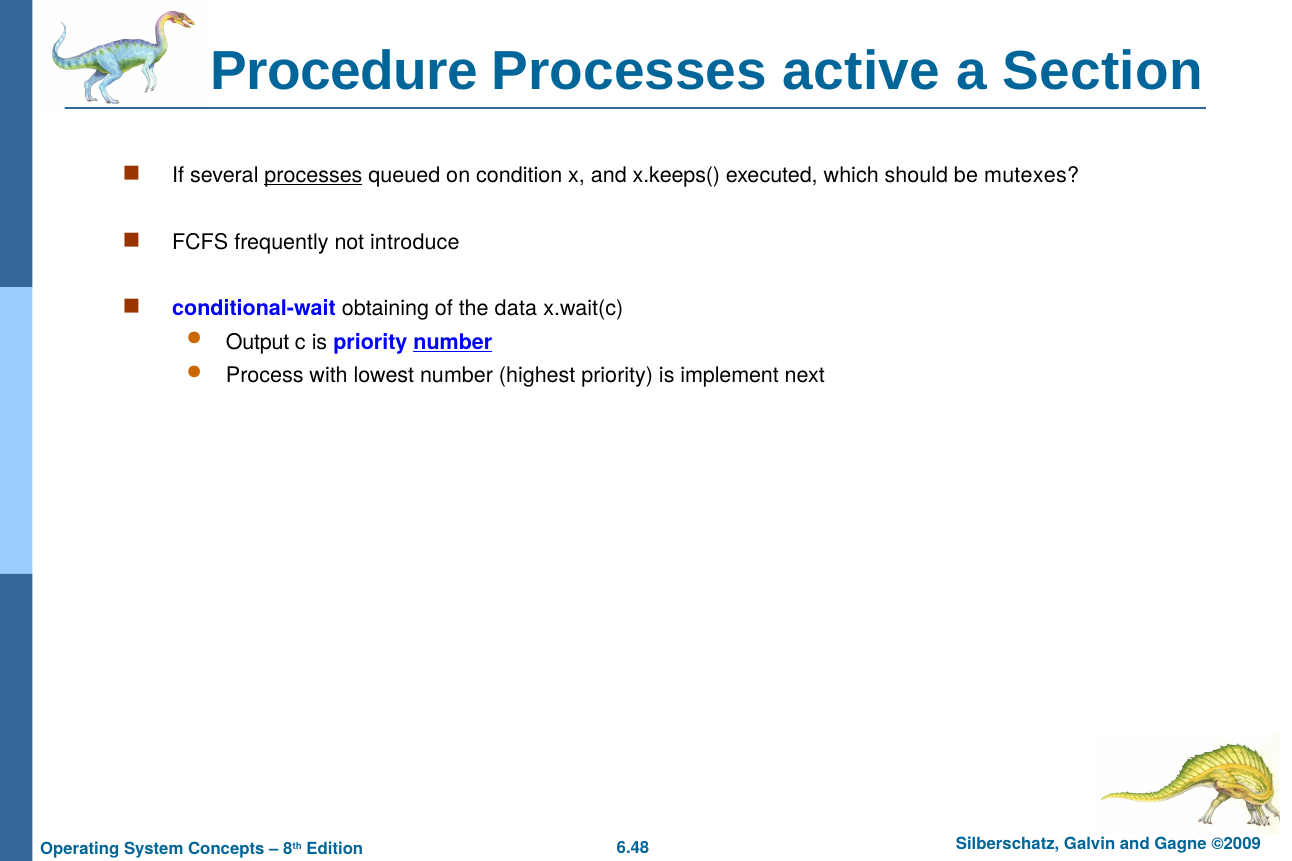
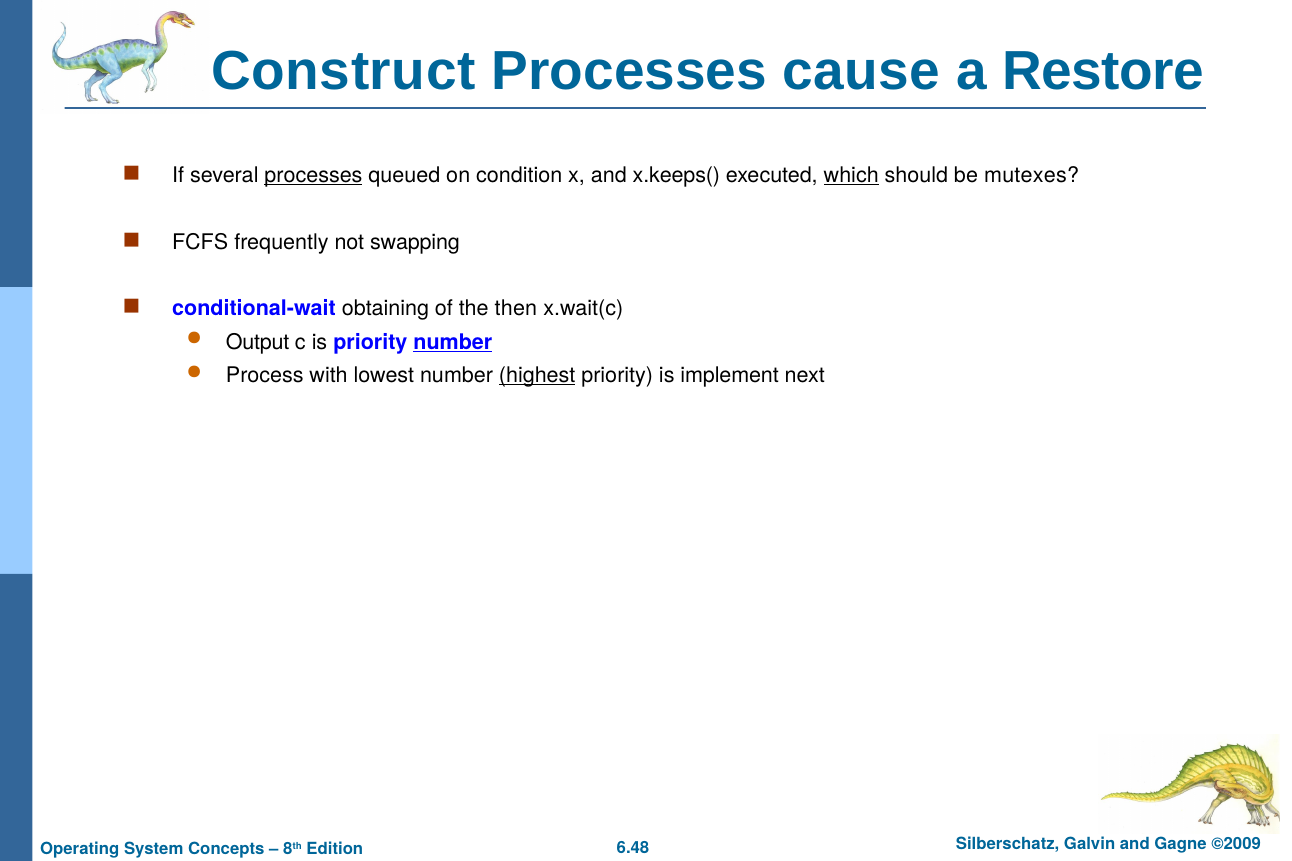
Procedure: Procedure -> Construct
active: active -> cause
Section: Section -> Restore
which underline: none -> present
introduce: introduce -> swapping
data: data -> then
highest underline: none -> present
